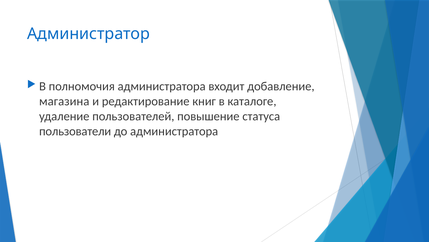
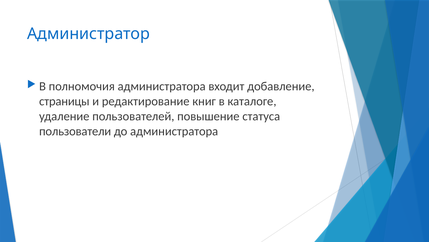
магазина: магазина -> страницы
